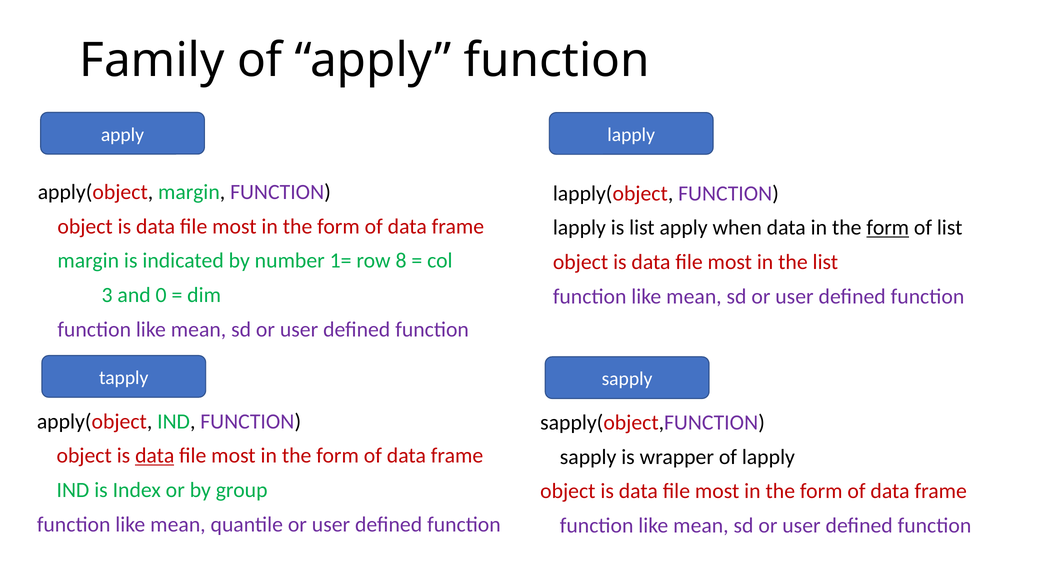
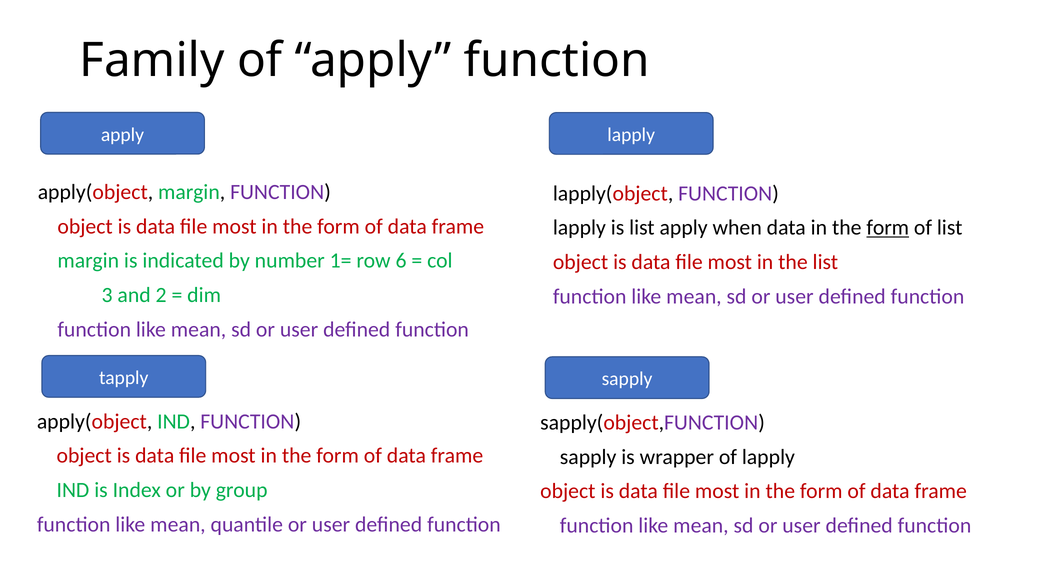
8: 8 -> 6
0: 0 -> 2
data at (155, 456) underline: present -> none
